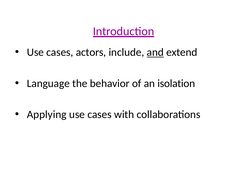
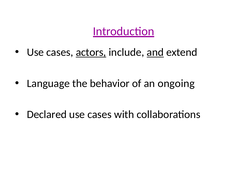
actors underline: none -> present
isolation: isolation -> ongoing
Applying: Applying -> Declared
